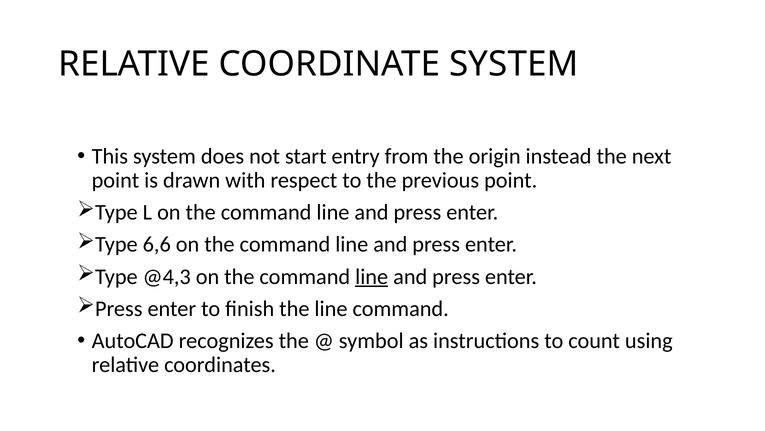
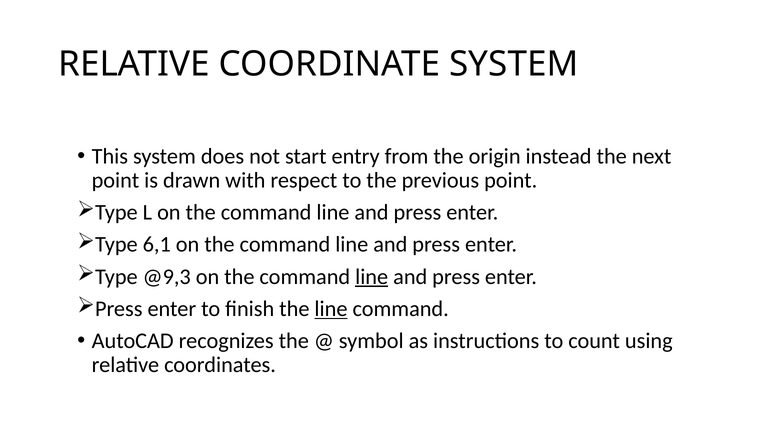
6,6: 6,6 -> 6,1
@4,3: @4,3 -> @9,3
line at (331, 308) underline: none -> present
